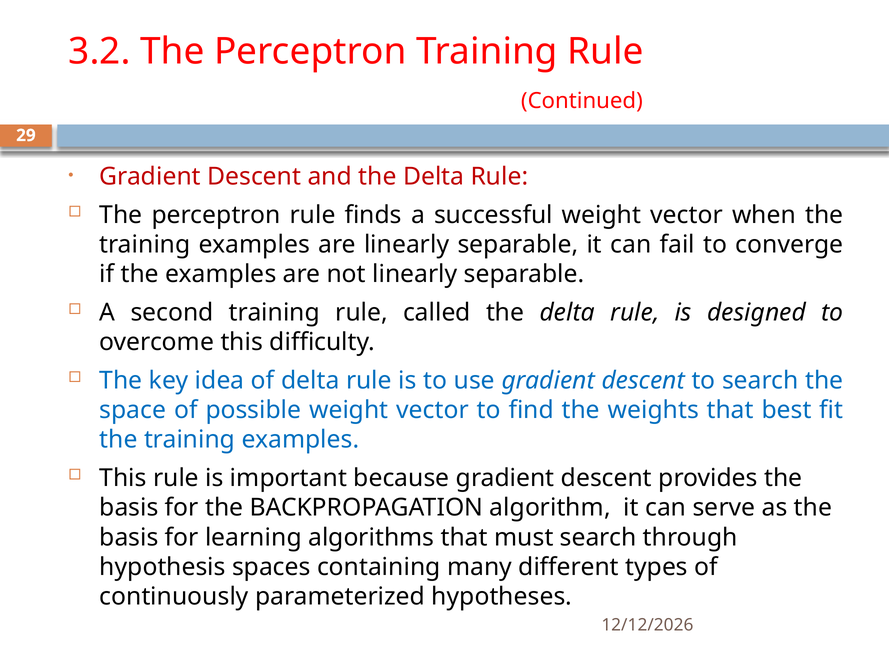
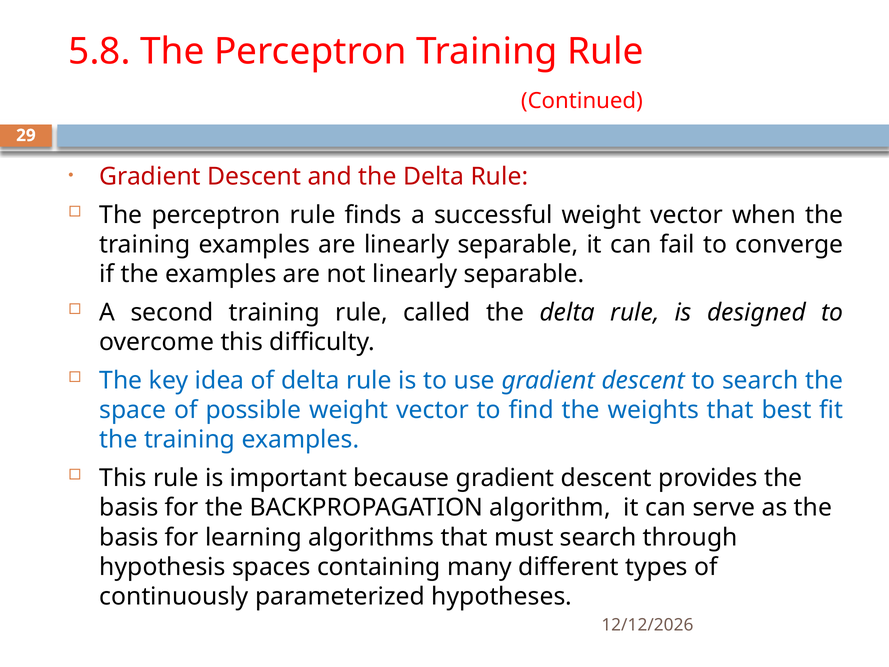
3.2: 3.2 -> 5.8
